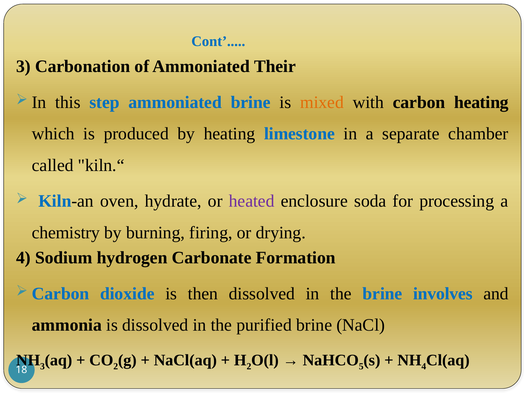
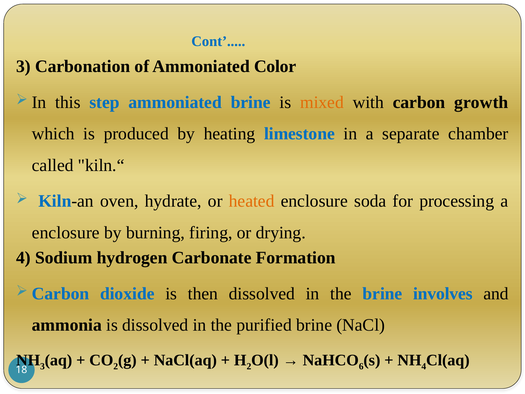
Their: Their -> Color
carbon heating: heating -> growth
heated colour: purple -> orange
chemistry at (66, 232): chemistry -> enclosure
5: 5 -> 6
